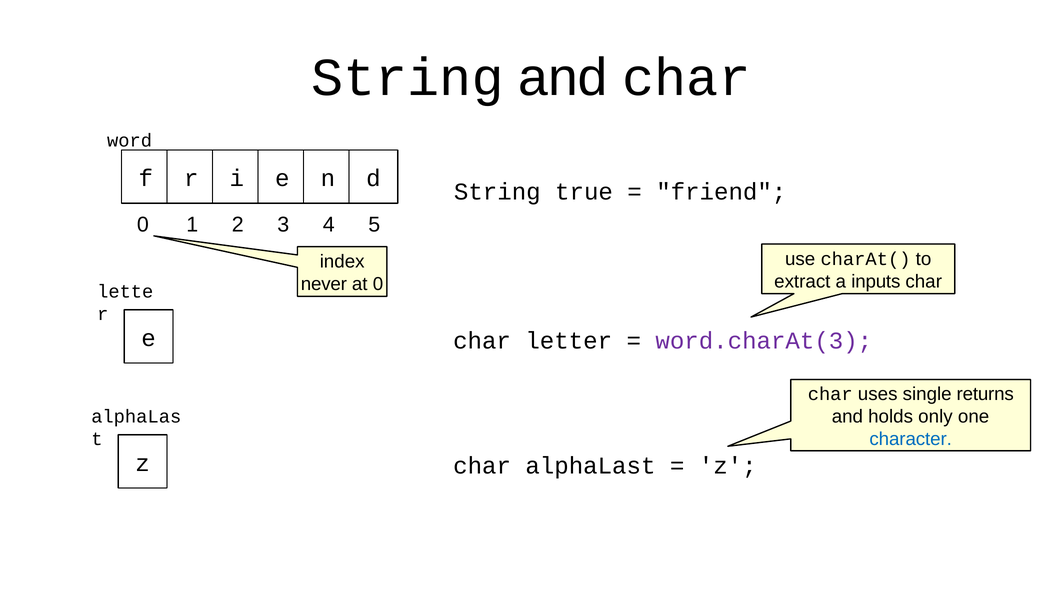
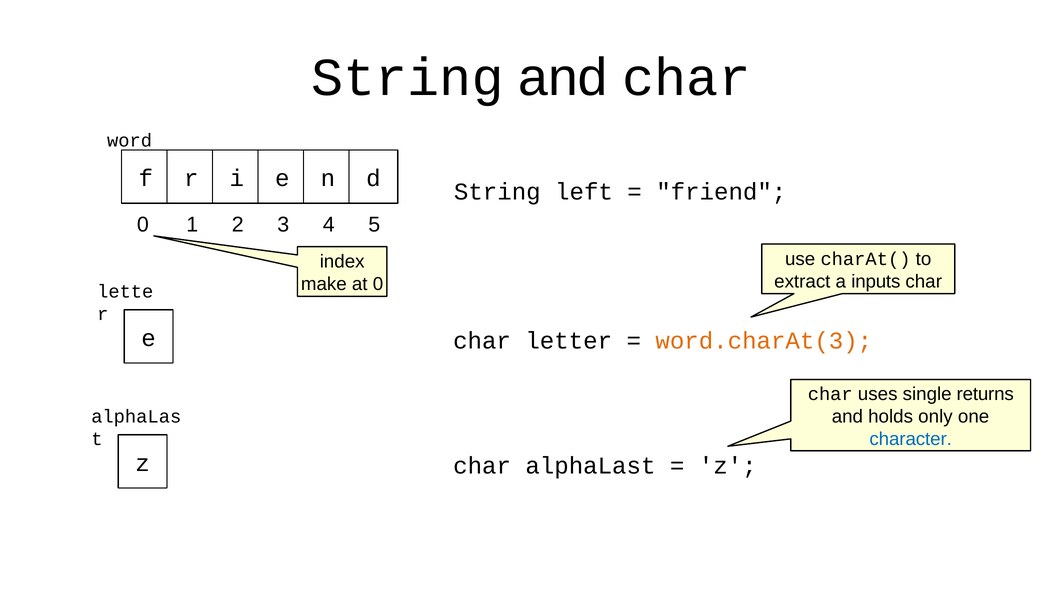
true: true -> left
never: never -> make
word.charAt(3 colour: purple -> orange
